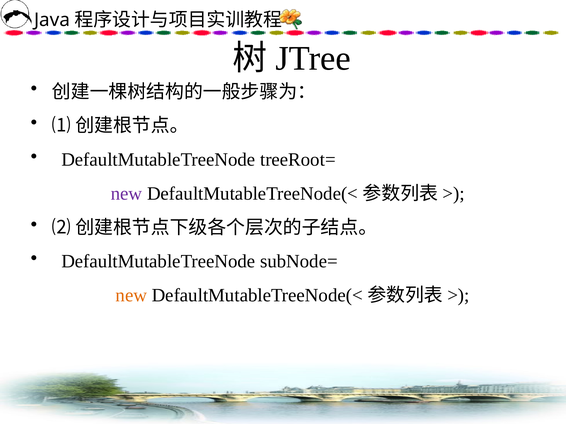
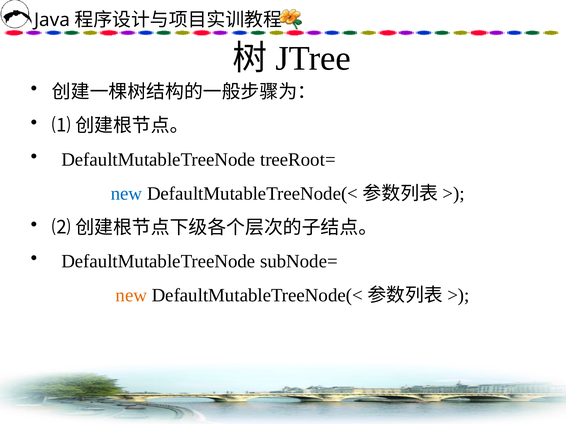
new at (127, 194) colour: purple -> blue
